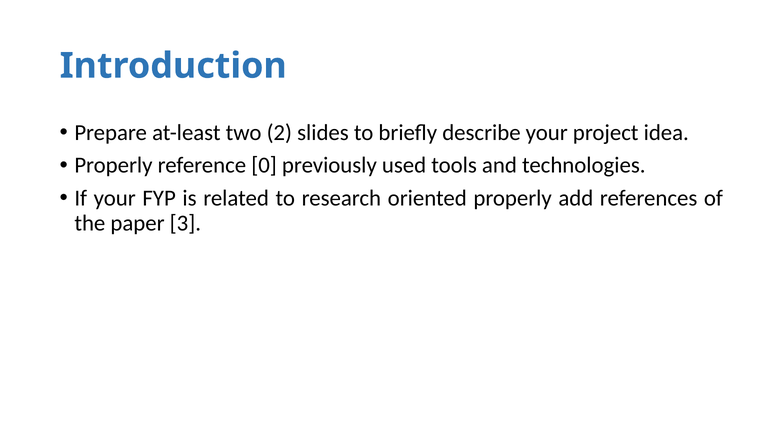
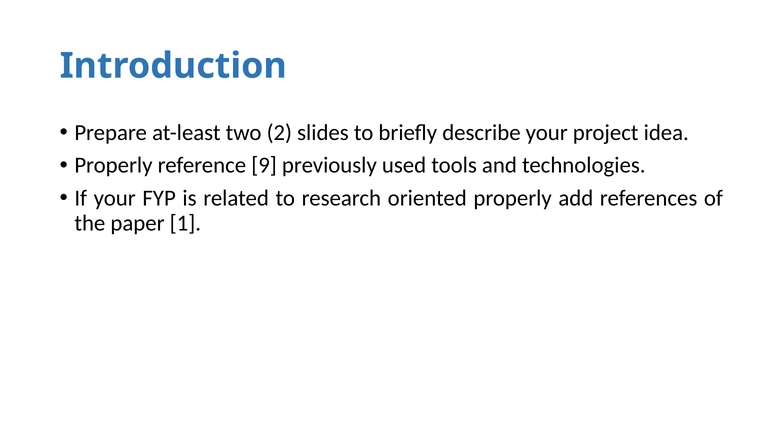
0: 0 -> 9
3: 3 -> 1
